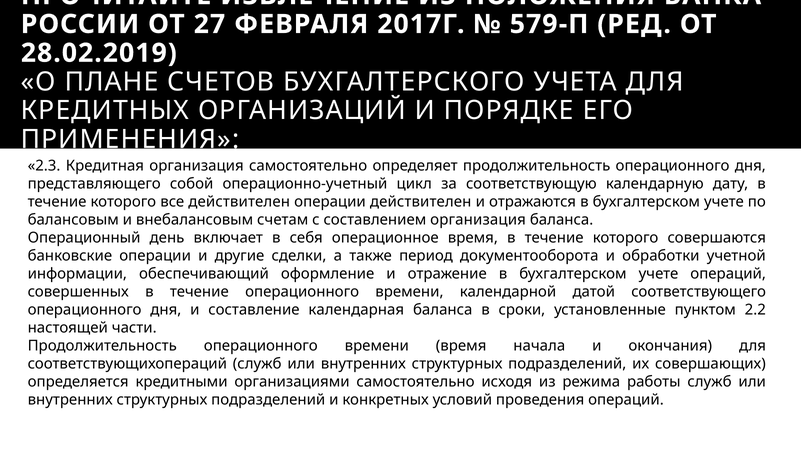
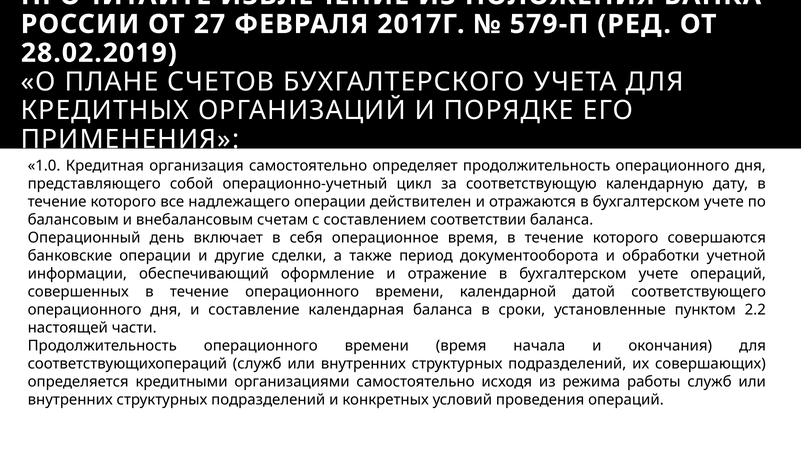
2.3: 2.3 -> 1.0
все действителен: действителен -> надлежащего
составлением организация: организация -> соответствии
